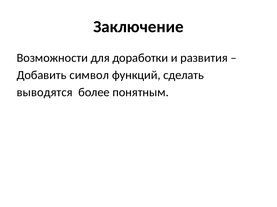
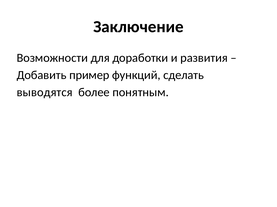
символ: символ -> пример
